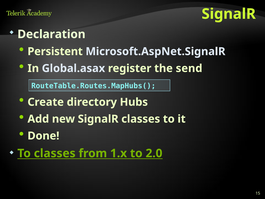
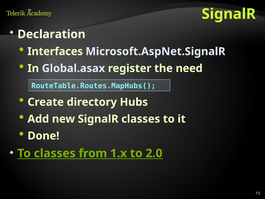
Persistent: Persistent -> Interfaces
send: send -> need
